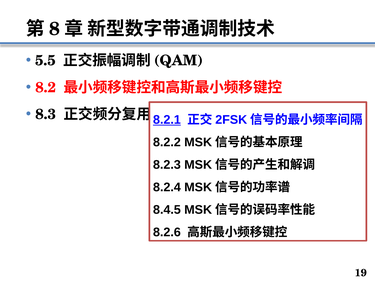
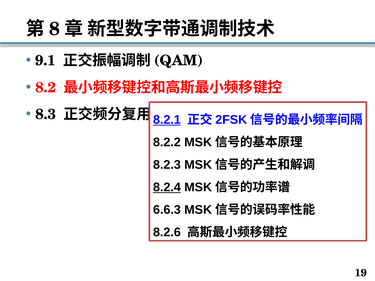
5.5: 5.5 -> 9.1
8.2.4 underline: none -> present
8.4.5: 8.4.5 -> 6.6.3
